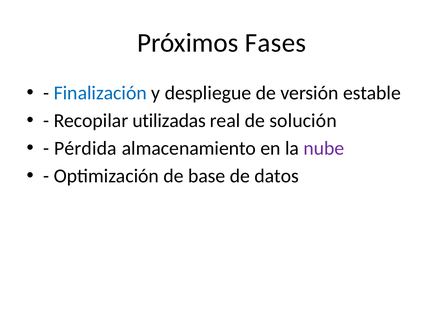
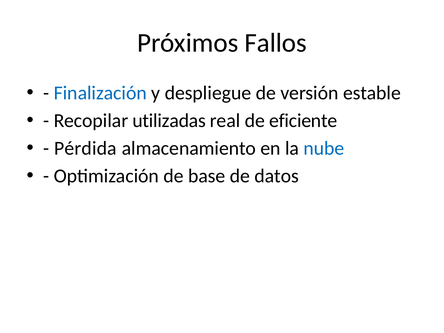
Fases: Fases -> Fallos
solución: solución -> eficiente
nube colour: purple -> blue
